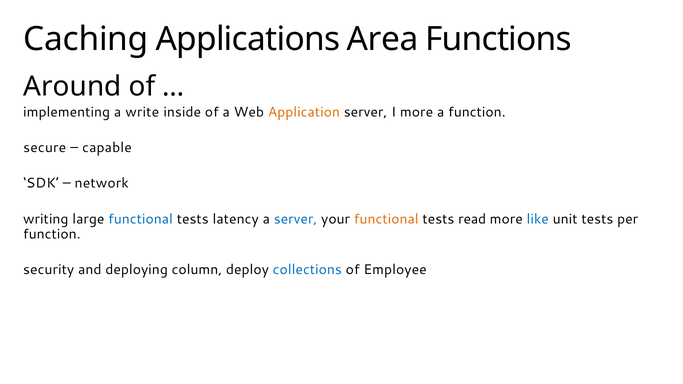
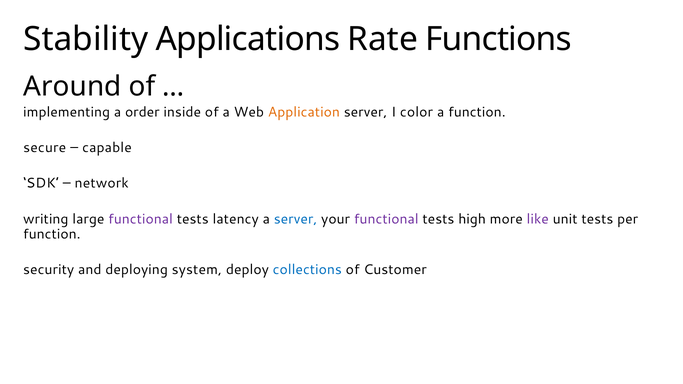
Caching: Caching -> Stability
Area: Area -> Rate
write: write -> order
I more: more -> color
functional at (141, 219) colour: blue -> purple
functional at (386, 219) colour: orange -> purple
read: read -> high
like colour: blue -> purple
column: column -> system
Employee: Employee -> Customer
